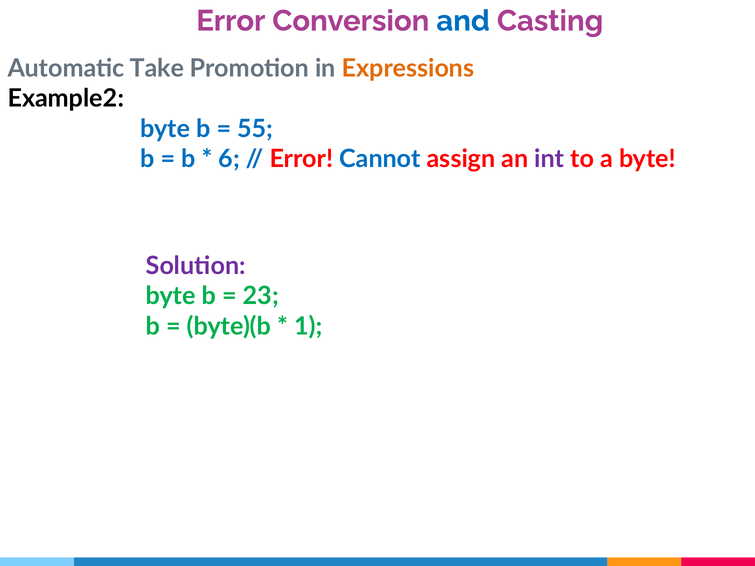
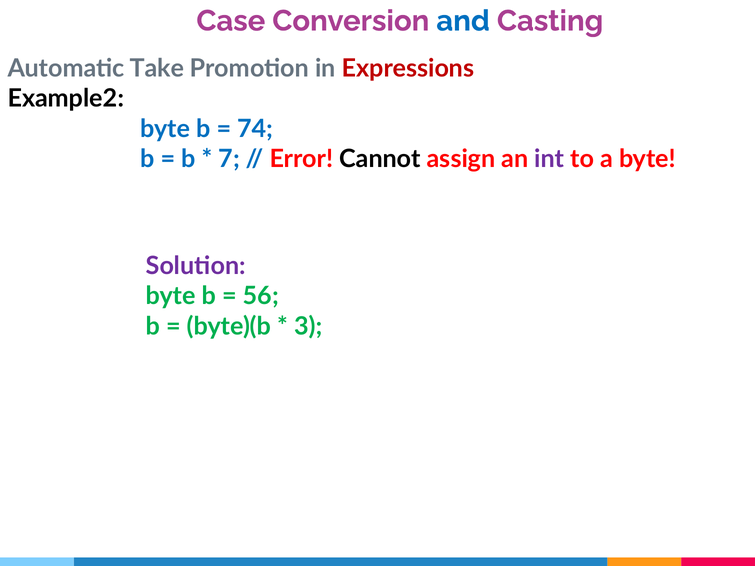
Error at (231, 21): Error -> Case
Expressions colour: orange -> red
55: 55 -> 74
6: 6 -> 7
Cannot colour: blue -> black
23: 23 -> 56
1: 1 -> 3
